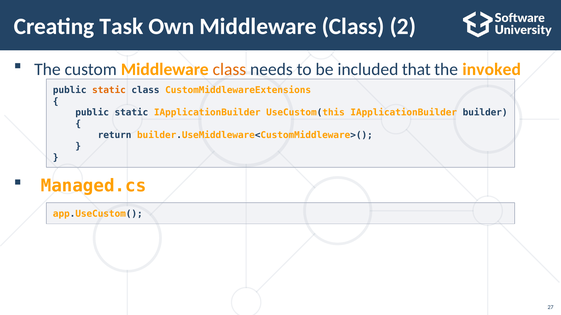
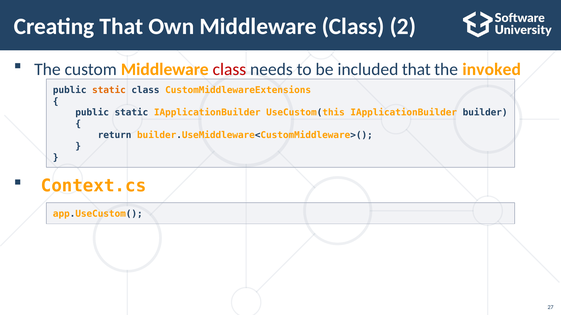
Creating Task: Task -> That
class at (229, 69) colour: orange -> red
Managed.cs: Managed.cs -> Context.cs
